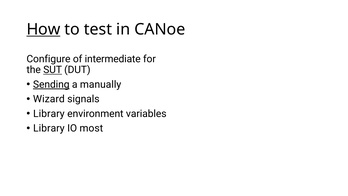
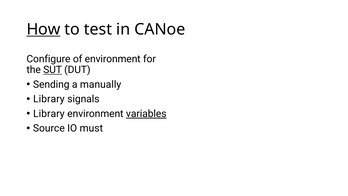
of intermediate: intermediate -> environment
Sending underline: present -> none
Wizard at (49, 99): Wizard -> Library
variables underline: none -> present
Library at (49, 128): Library -> Source
most: most -> must
